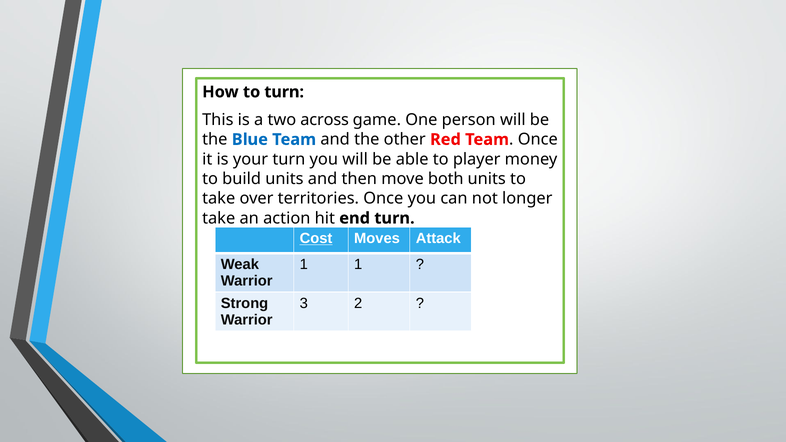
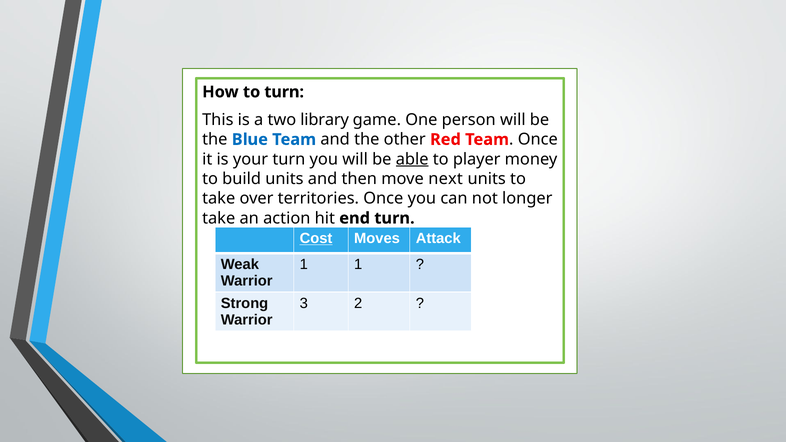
across: across -> library
able underline: none -> present
both: both -> next
